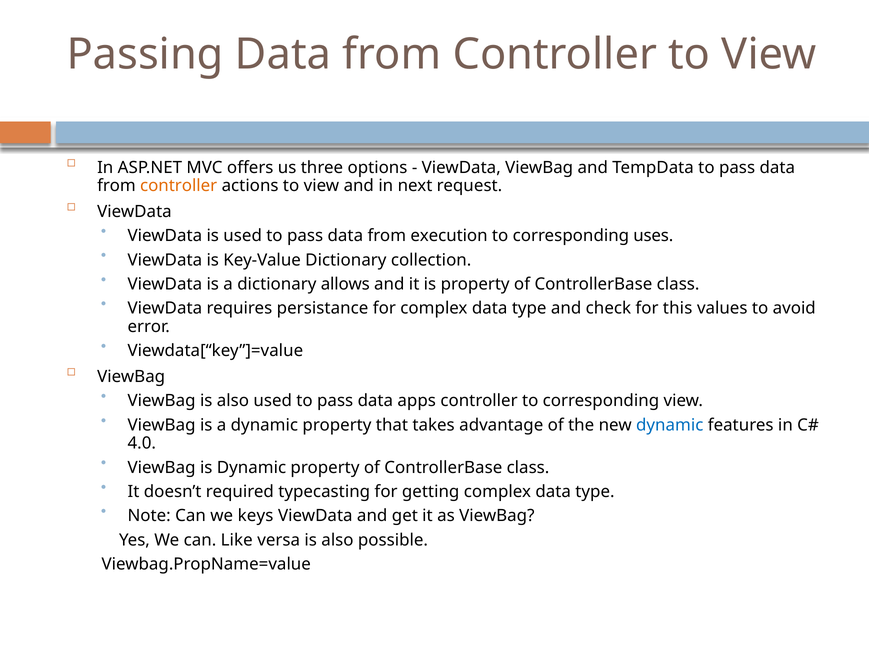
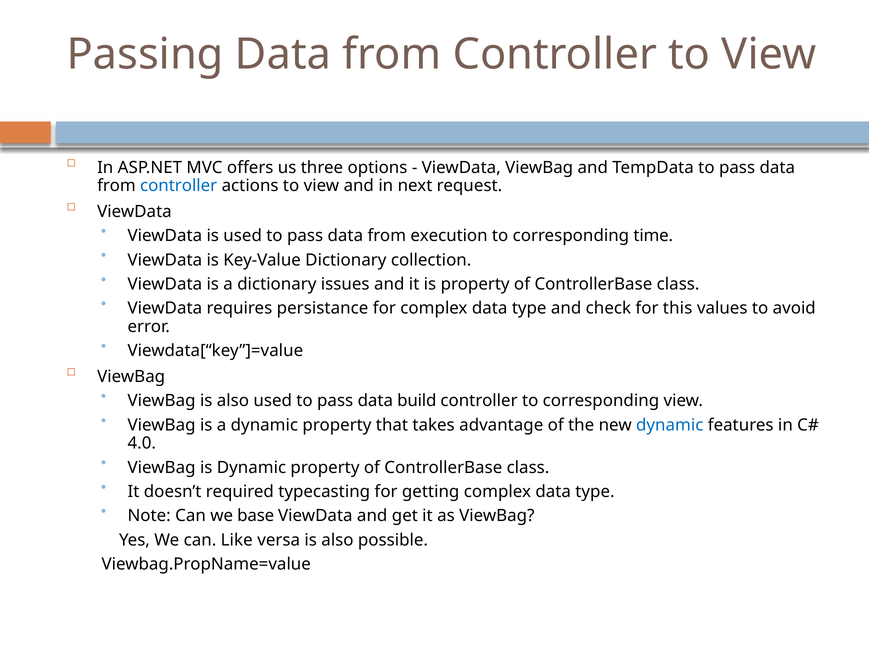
controller at (179, 186) colour: orange -> blue
uses: uses -> time
allows: allows -> issues
apps: apps -> build
keys: keys -> base
